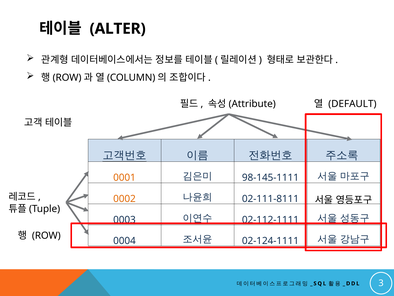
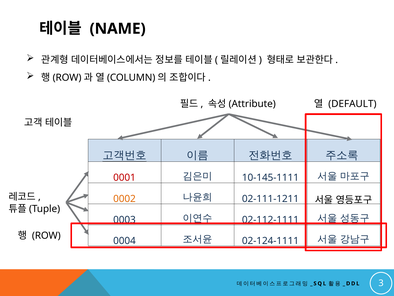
ALTER: ALTER -> NAME
0001 colour: orange -> red
98-145-1111: 98-145-1111 -> 10-145-1111
02-111-8111: 02-111-8111 -> 02-111-1211
